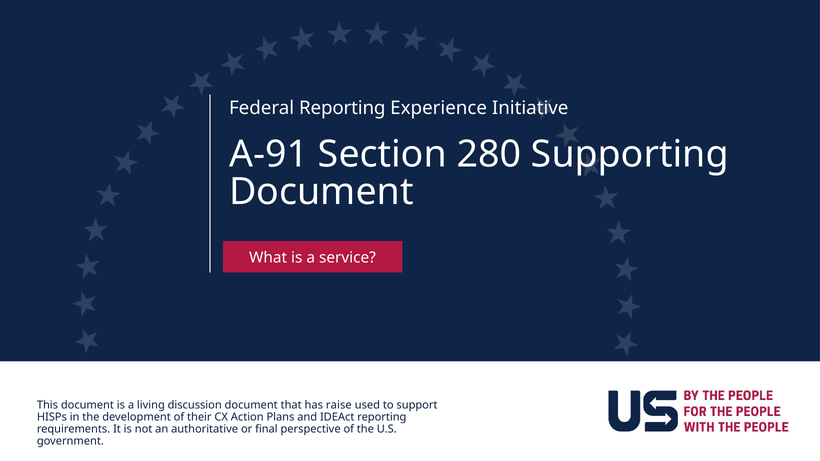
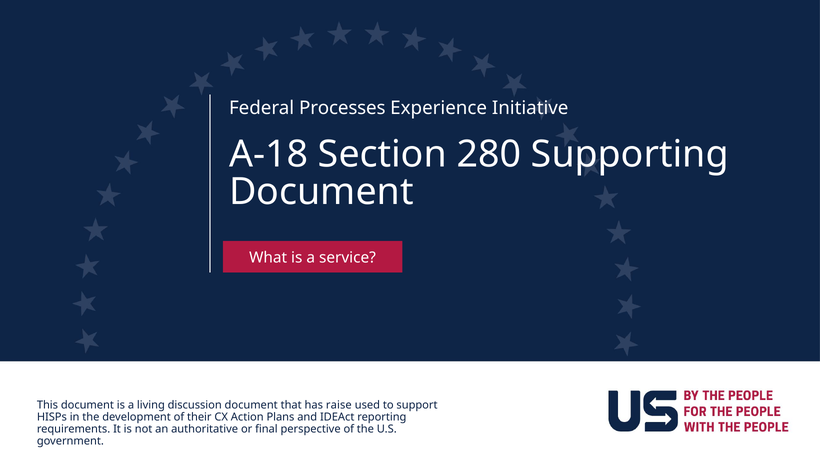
Federal Reporting: Reporting -> Processes
A-91: A-91 -> A-18
